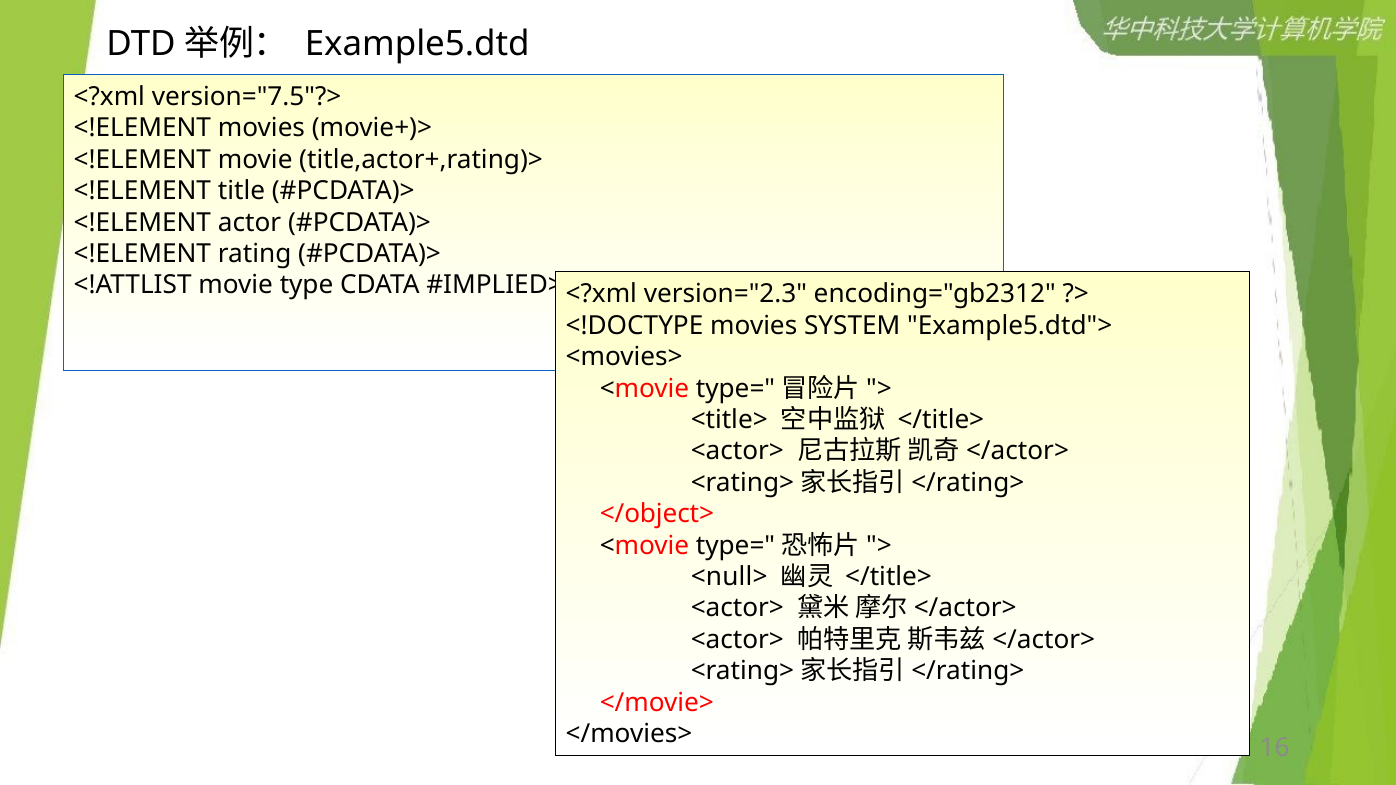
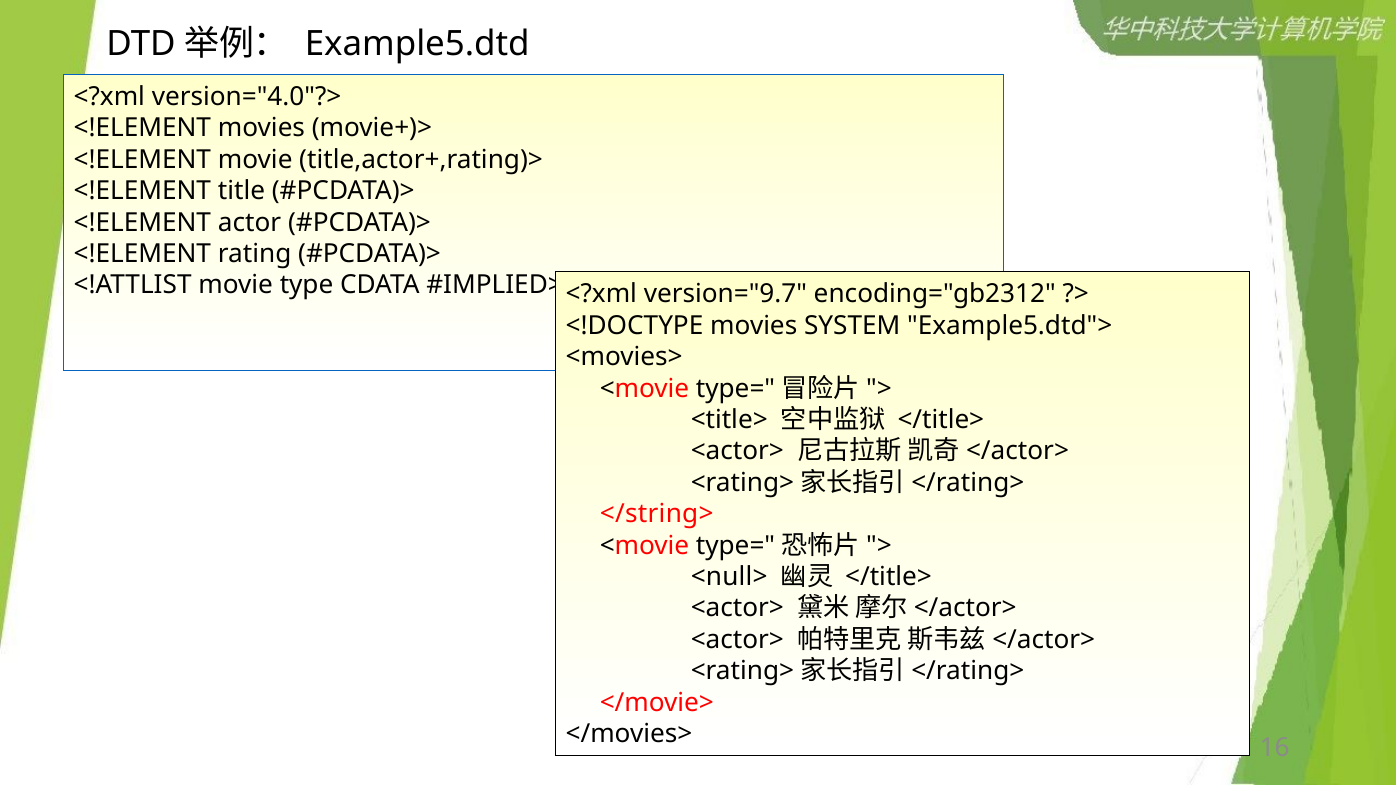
version="7.5"?>: version="7.5"?> -> version="4.0"?>
version="2.3: version="2.3 -> version="9.7
</object>: </object> -> </string>
